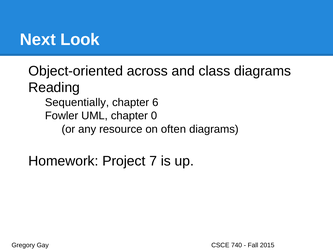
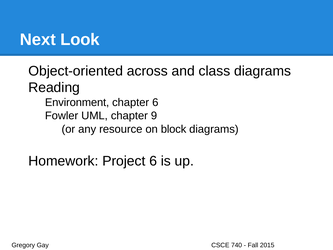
Sequentially: Sequentially -> Environment
0: 0 -> 9
often: often -> block
Project 7: 7 -> 6
